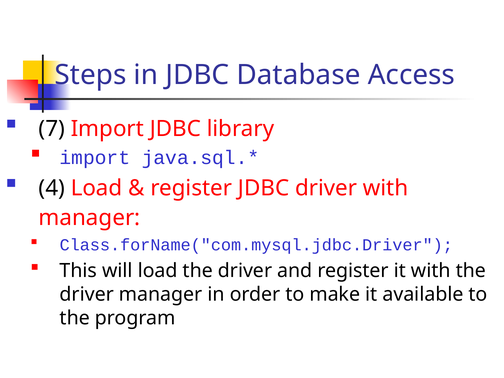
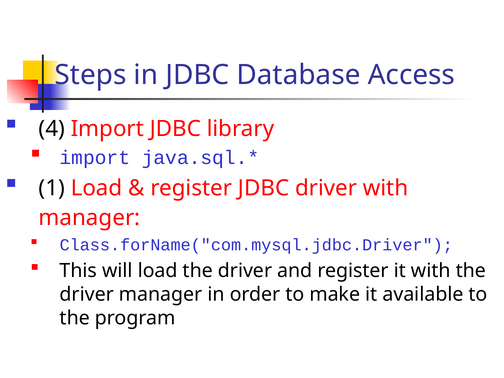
7: 7 -> 4
4: 4 -> 1
